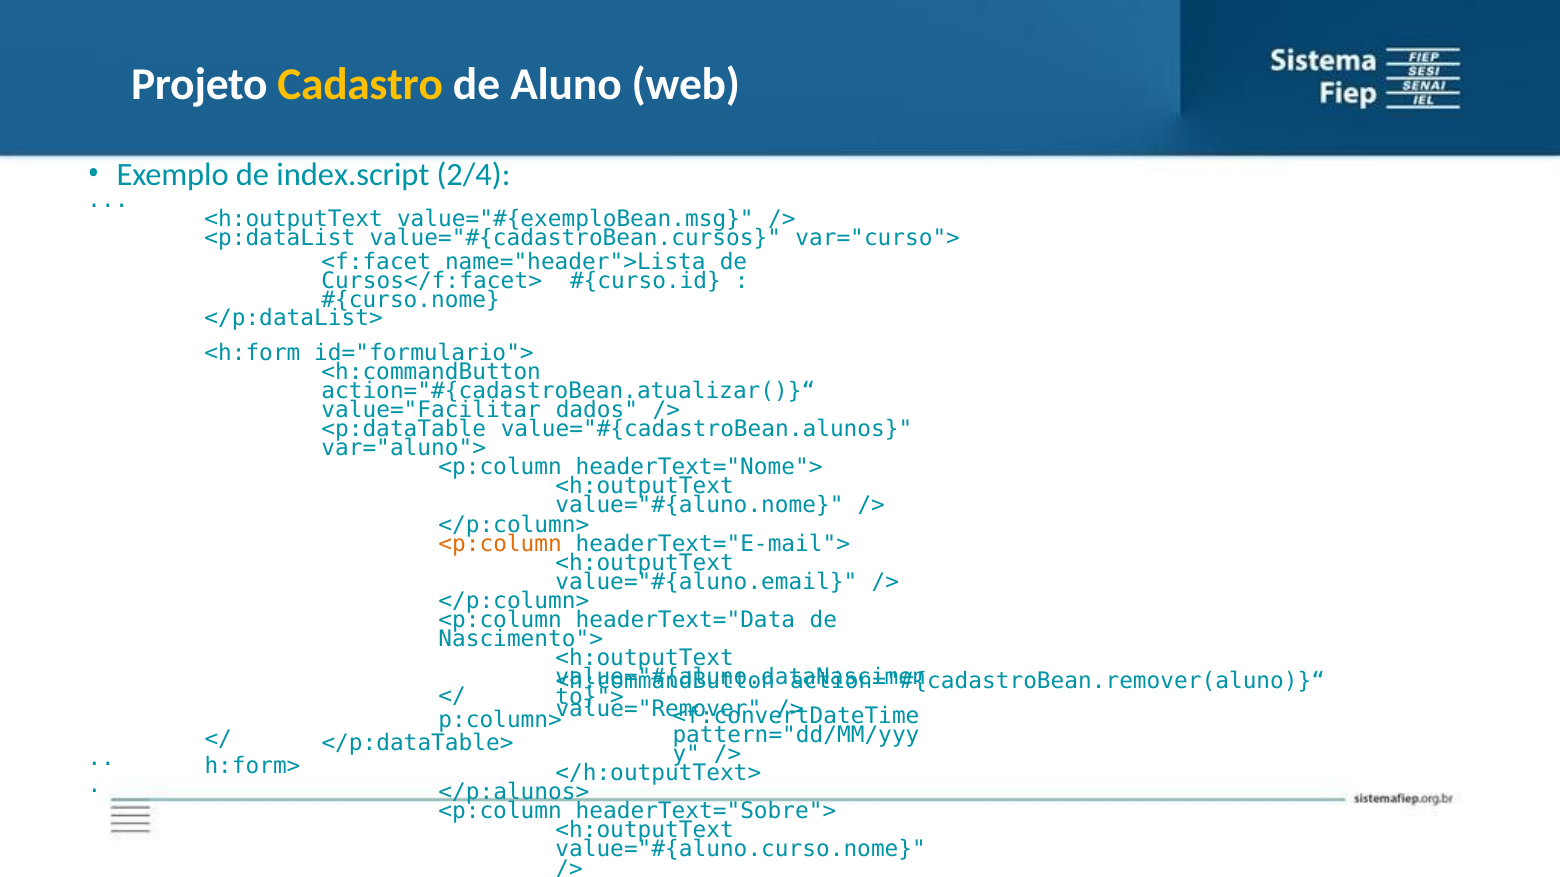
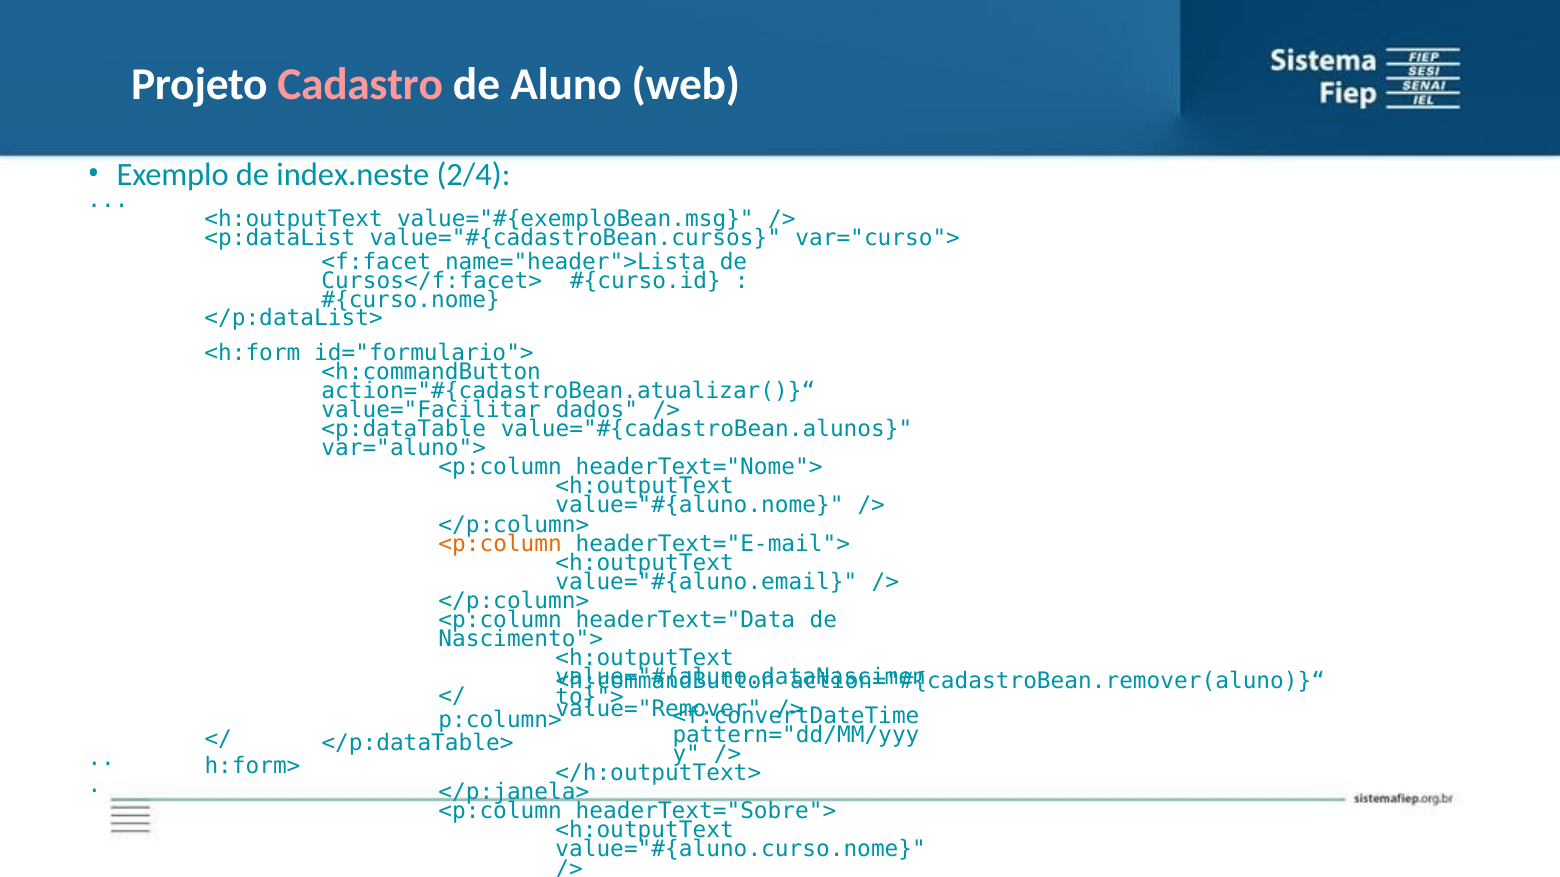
Cadastro colour: yellow -> pink
index.script: index.script -> index.neste
</p:alunos>: </p:alunos> -> </p:janela>
